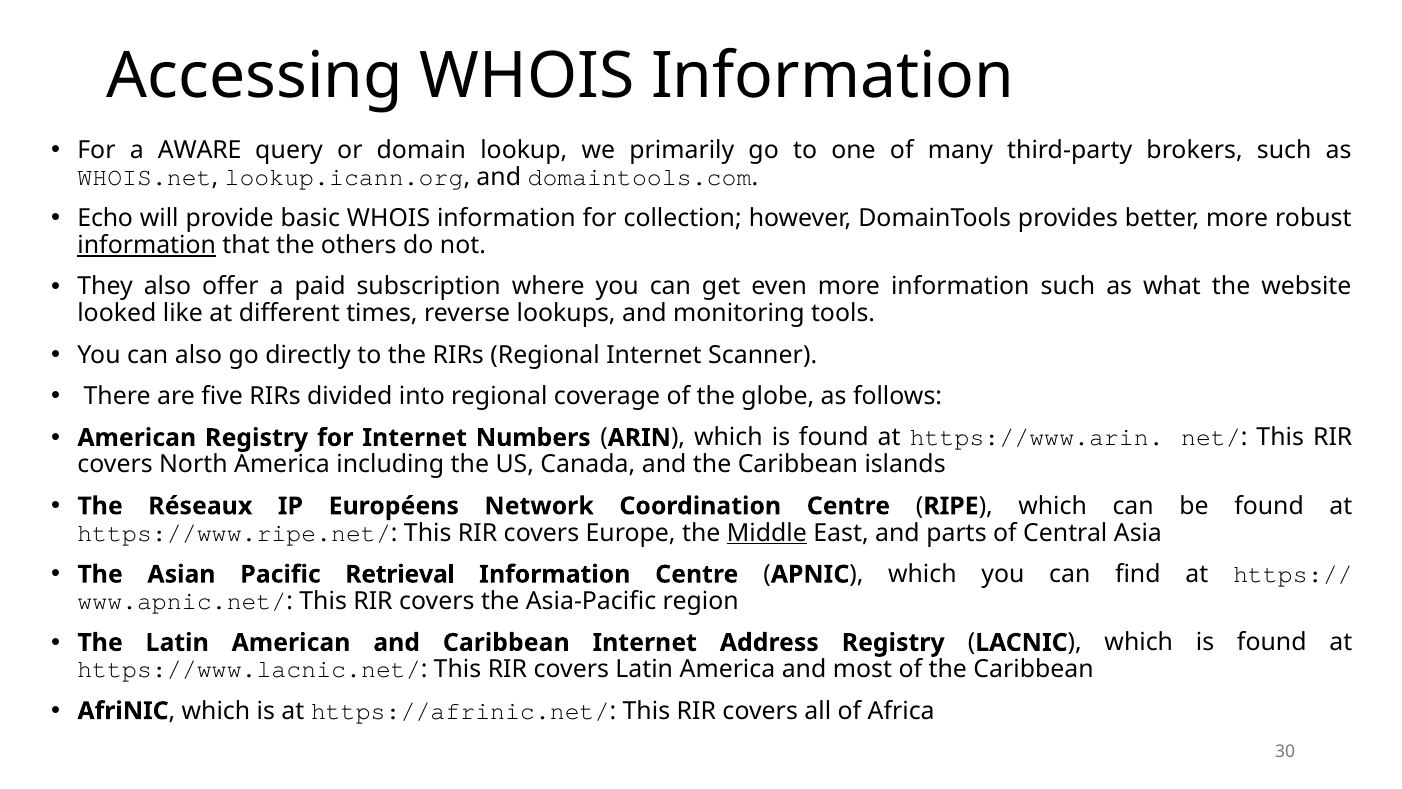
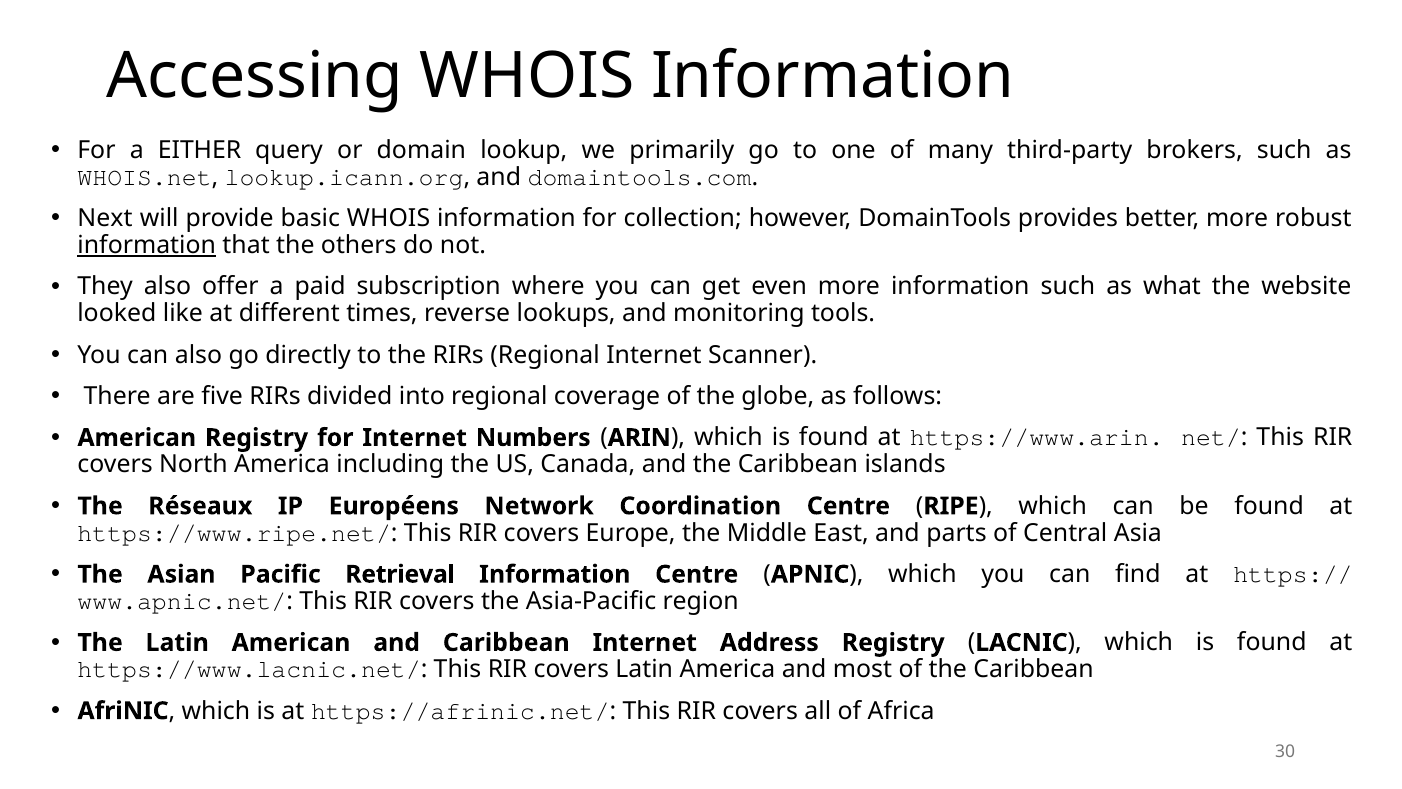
AWARE: AWARE -> EITHER
Echo: Echo -> Next
Middle underline: present -> none
